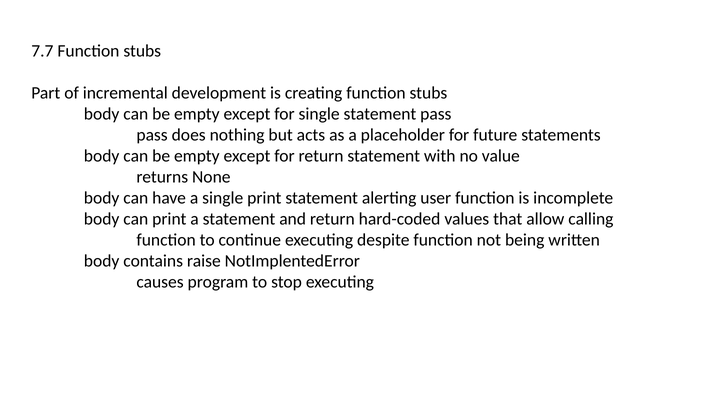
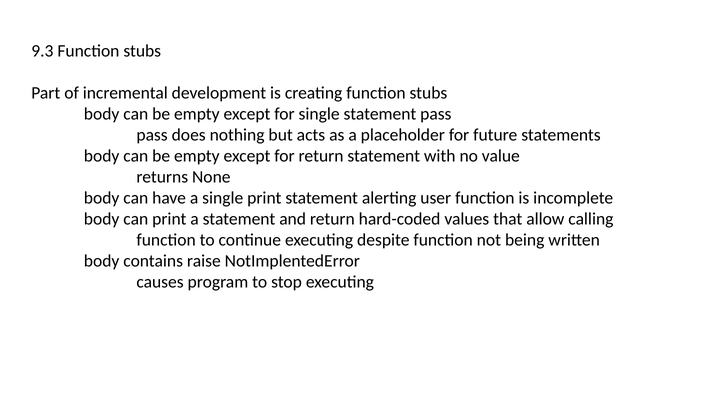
7.7: 7.7 -> 9.3
